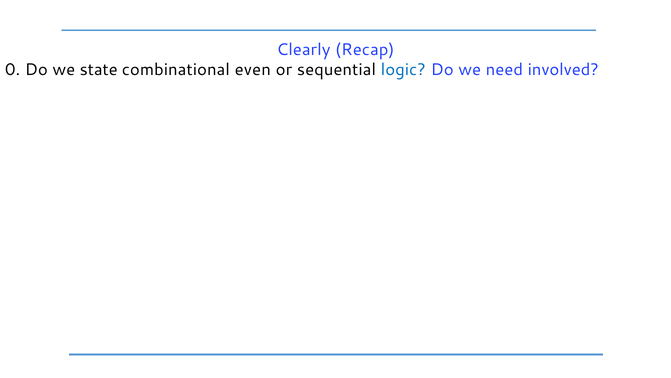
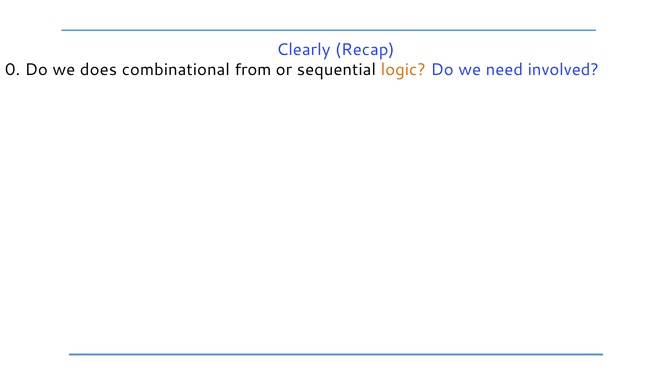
state: state -> does
even: even -> from
logic colour: blue -> orange
